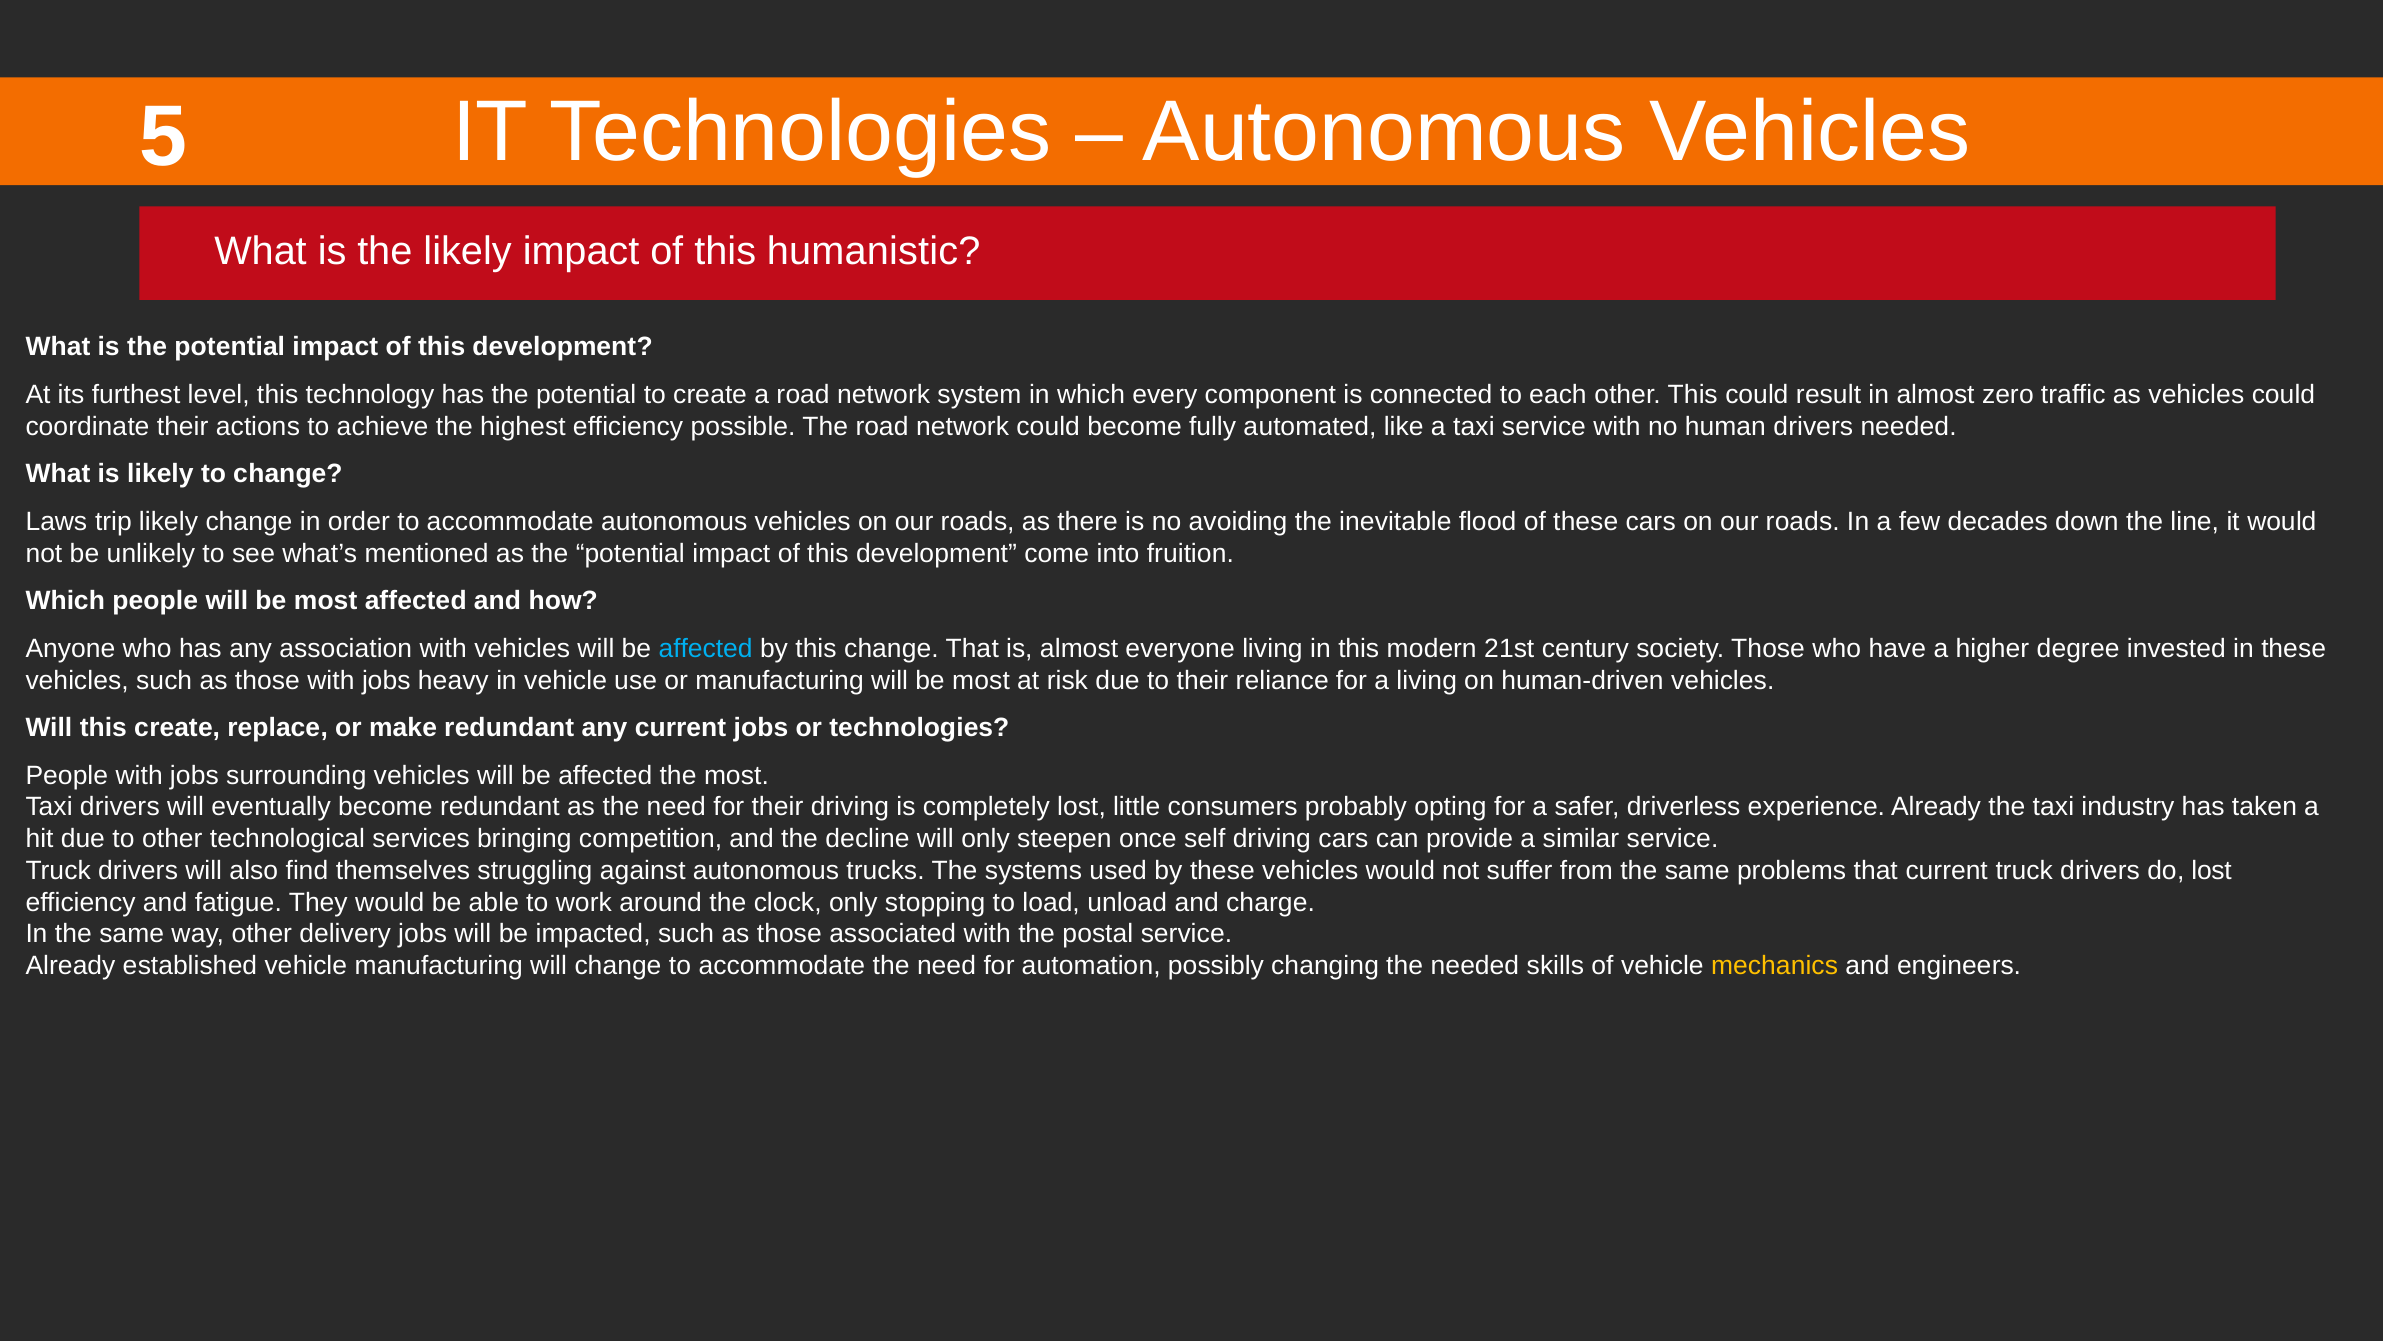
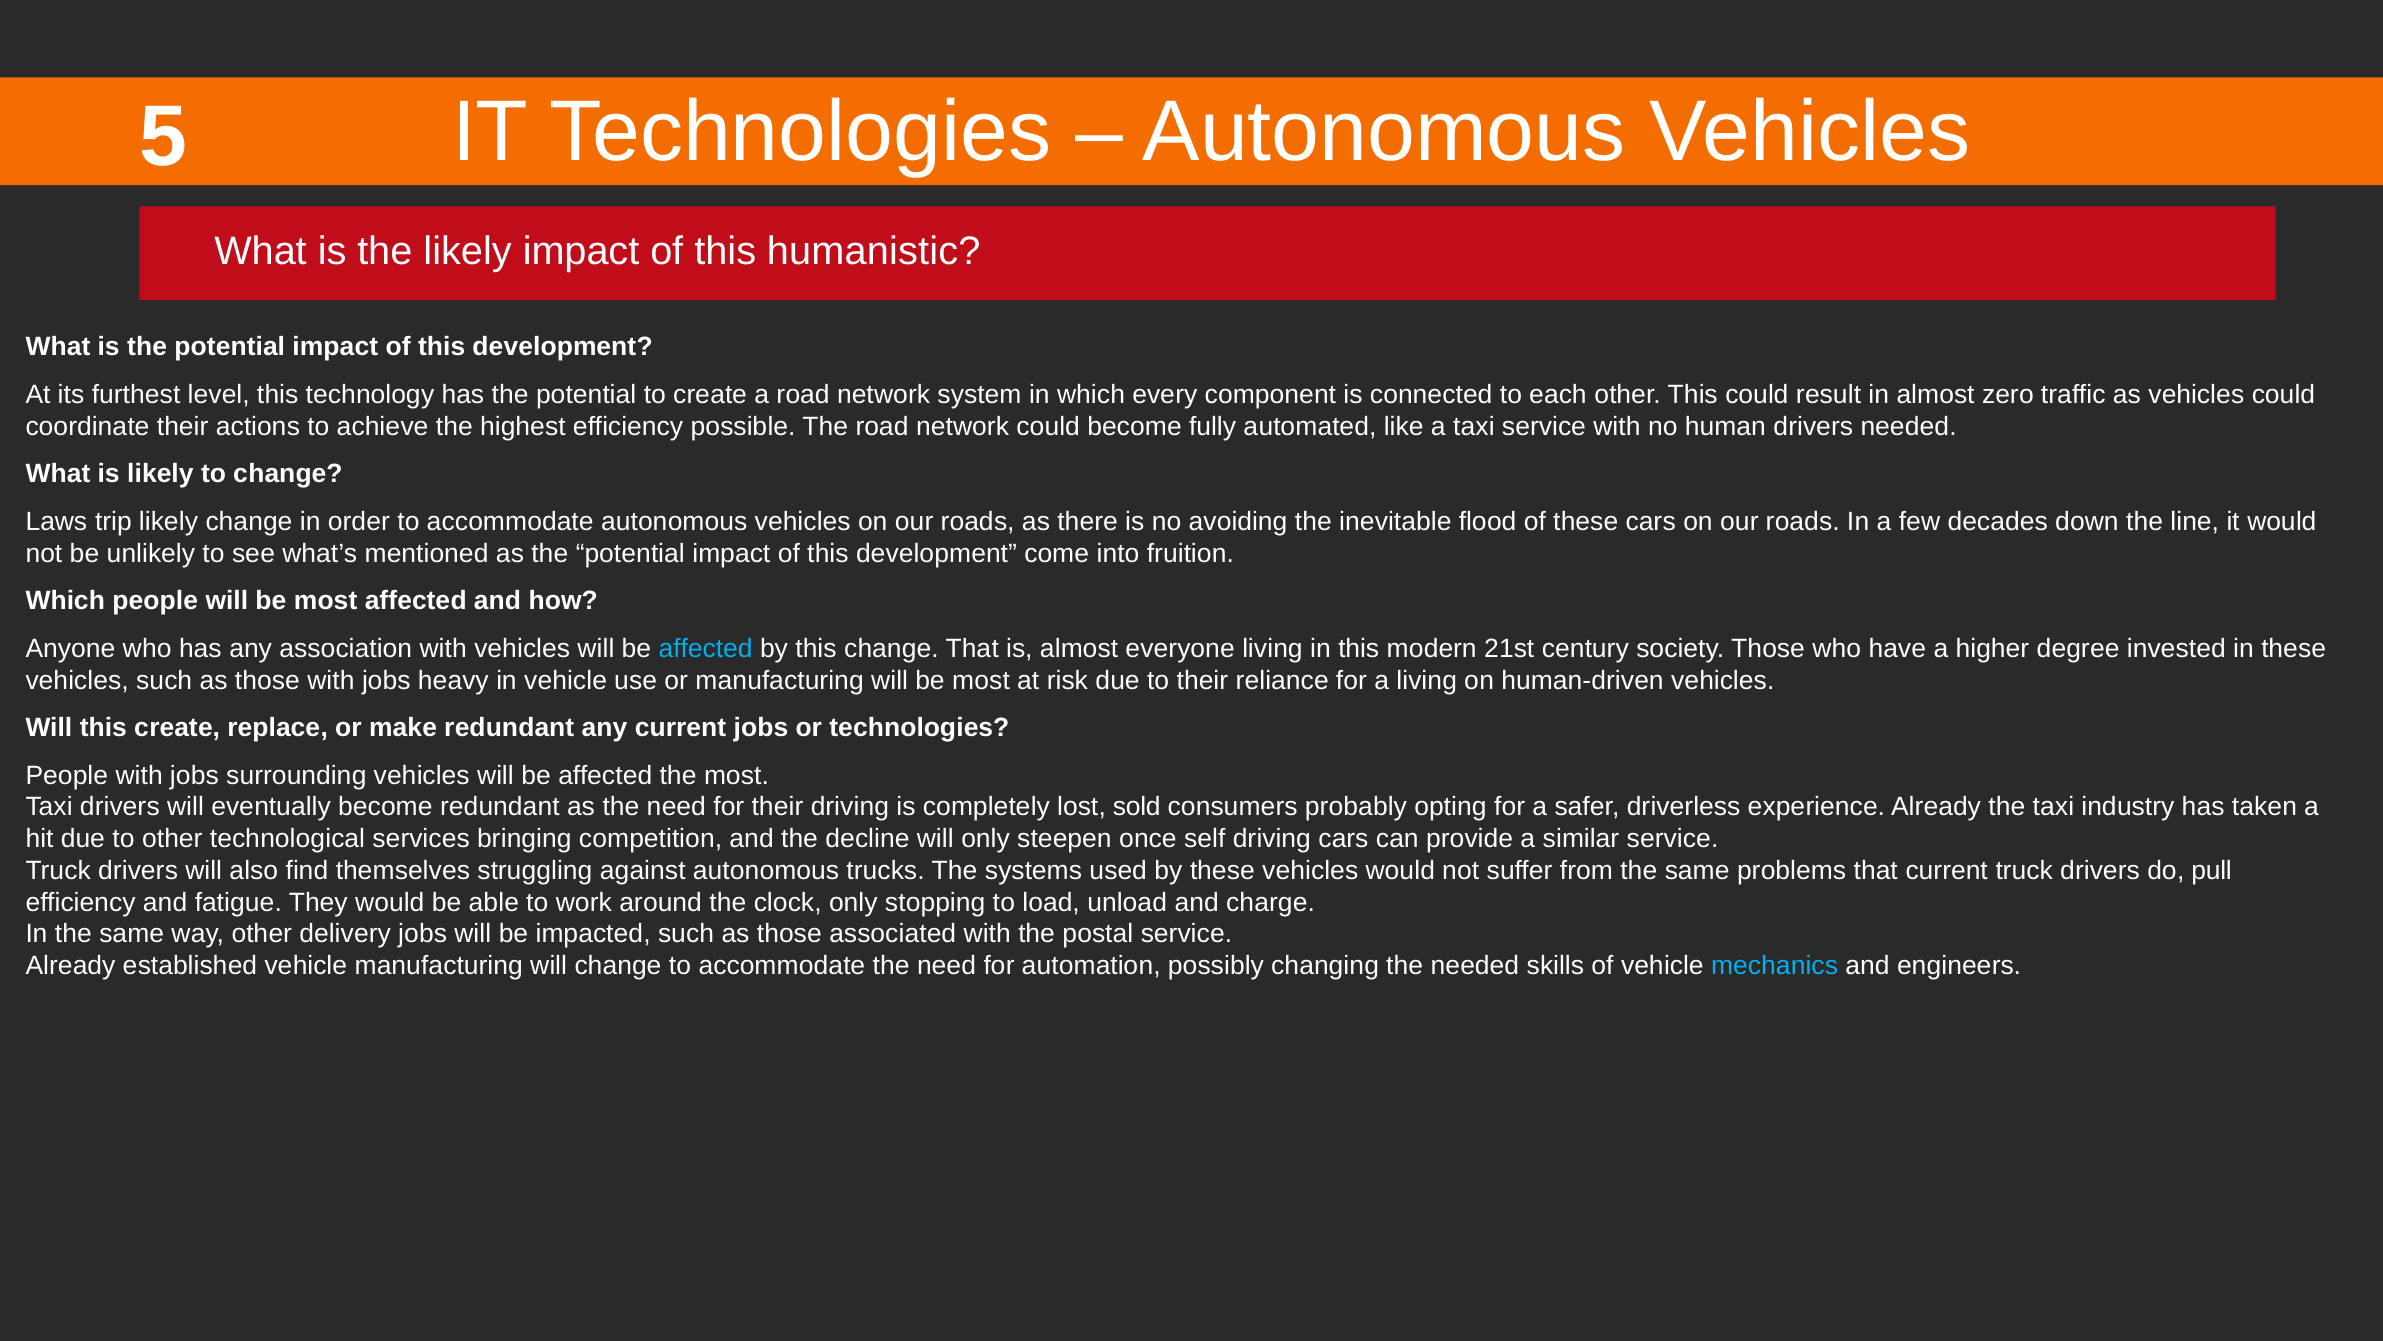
little: little -> sold
do lost: lost -> pull
mechanics colour: yellow -> light blue
